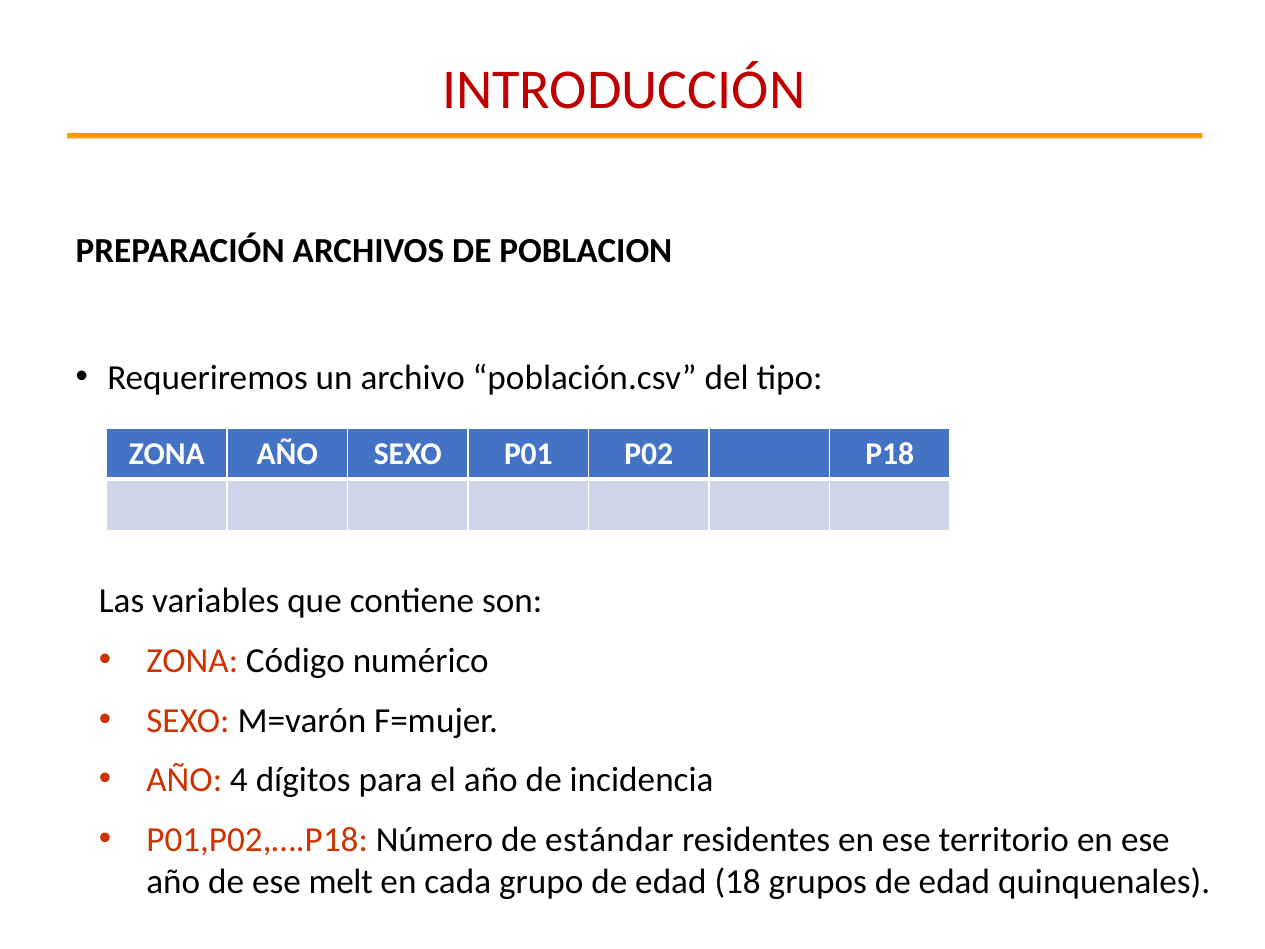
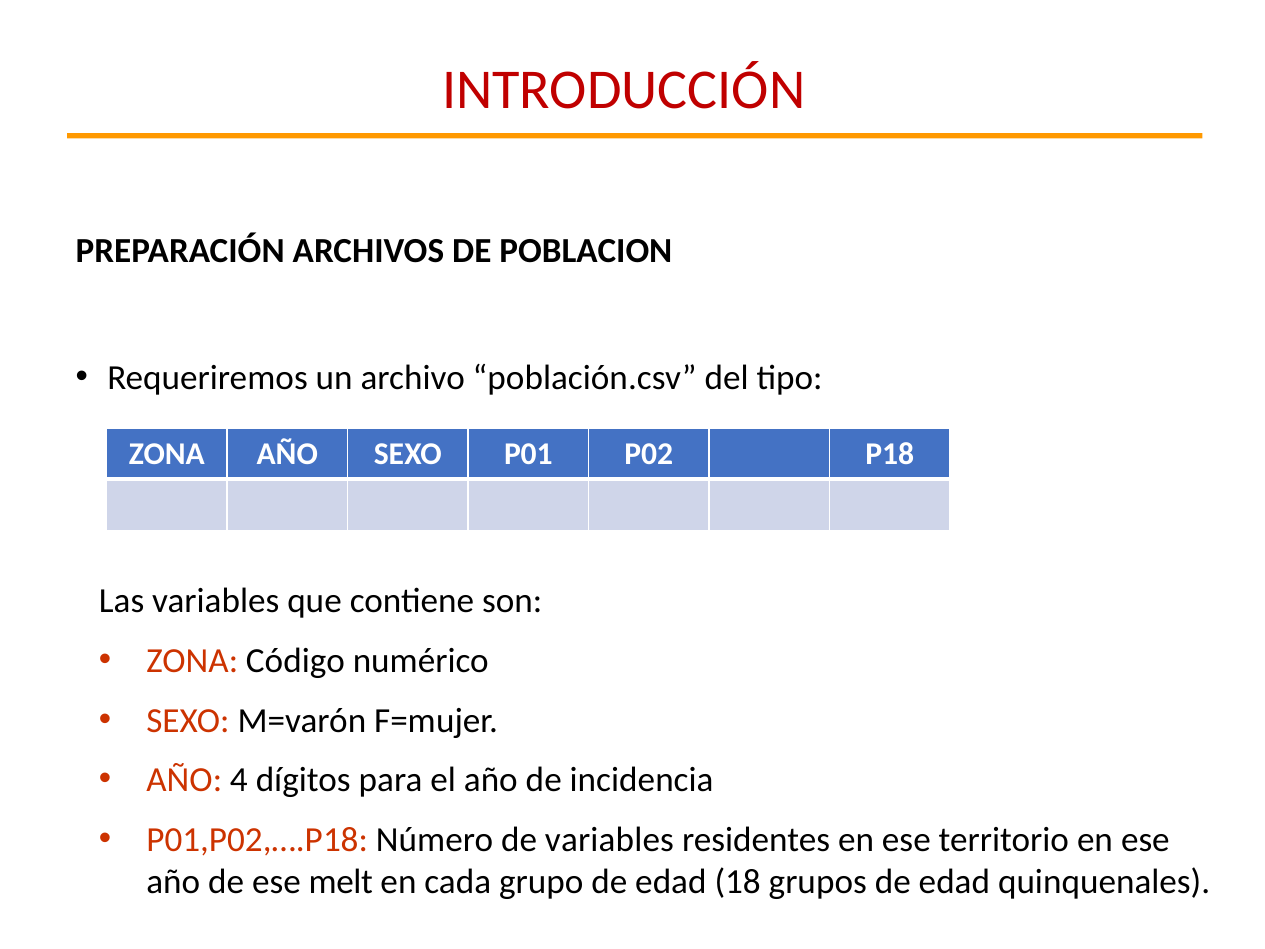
de estándar: estándar -> variables
